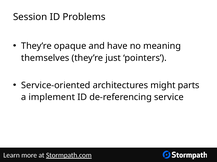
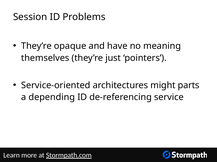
implement: implement -> depending
